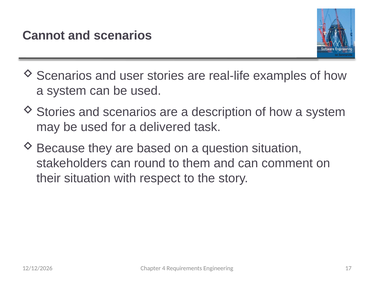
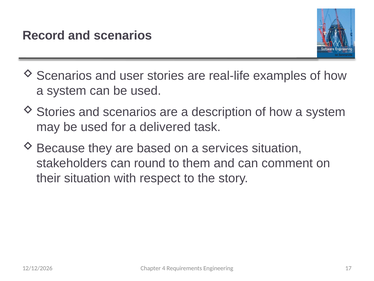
Cannot: Cannot -> Record
question: question -> services
